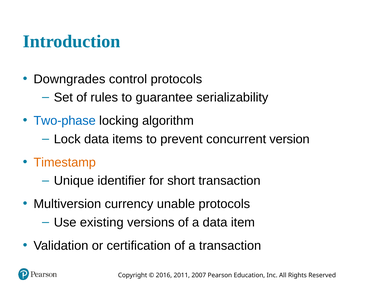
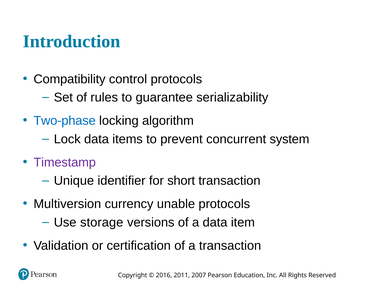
Downgrades: Downgrades -> Compatibility
version: version -> system
Timestamp colour: orange -> purple
existing: existing -> storage
